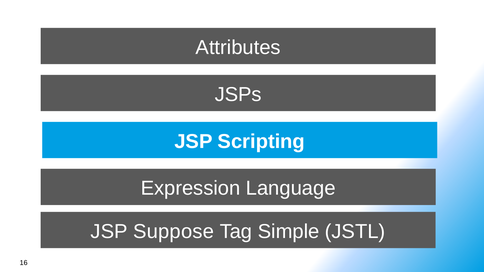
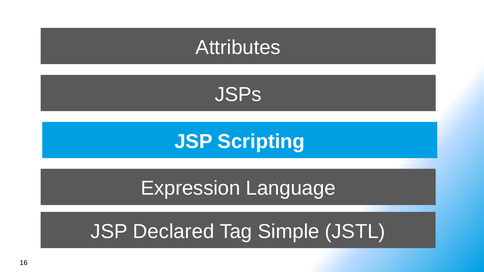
Suppose: Suppose -> Declared
